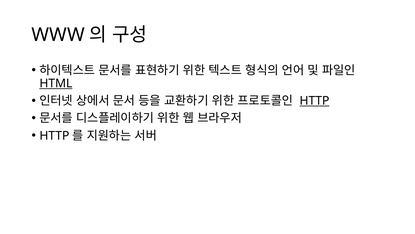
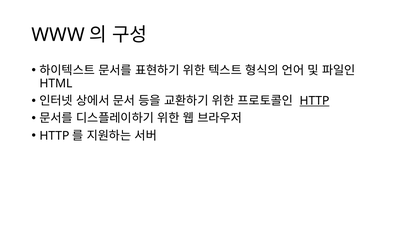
HTML underline: present -> none
